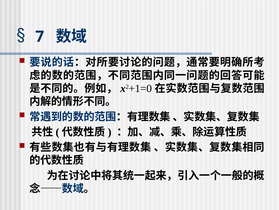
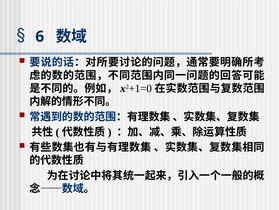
7: 7 -> 6
